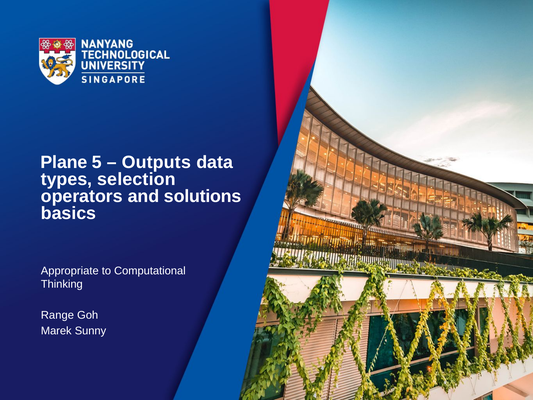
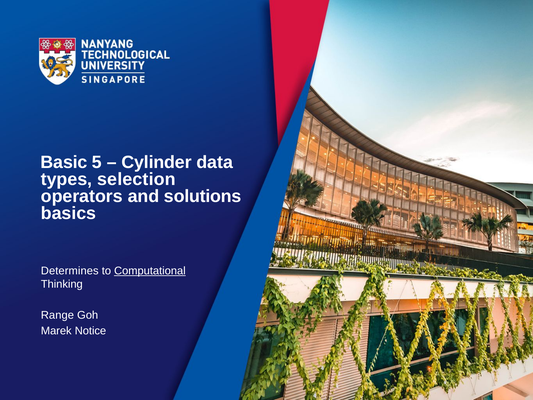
Plane: Plane -> Basic
Outputs: Outputs -> Cylinder
Appropriate: Appropriate -> Determines
Computational underline: none -> present
Sunny: Sunny -> Notice
